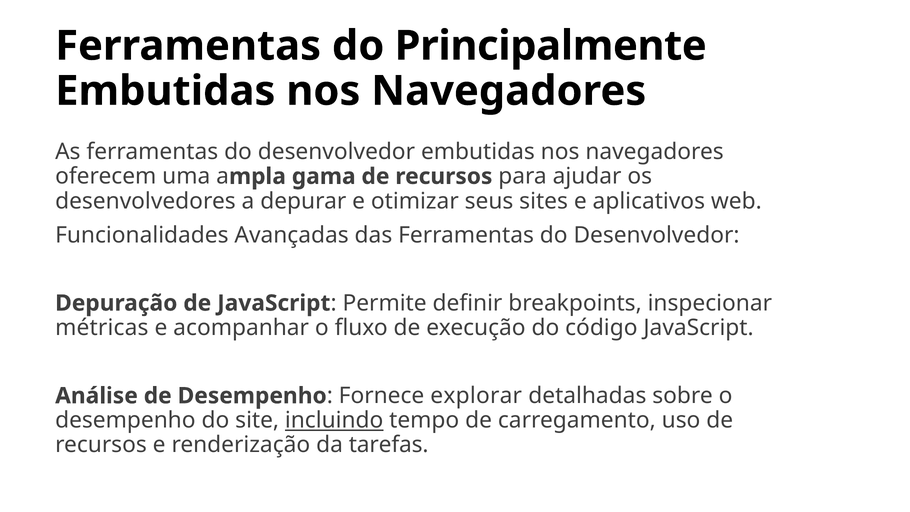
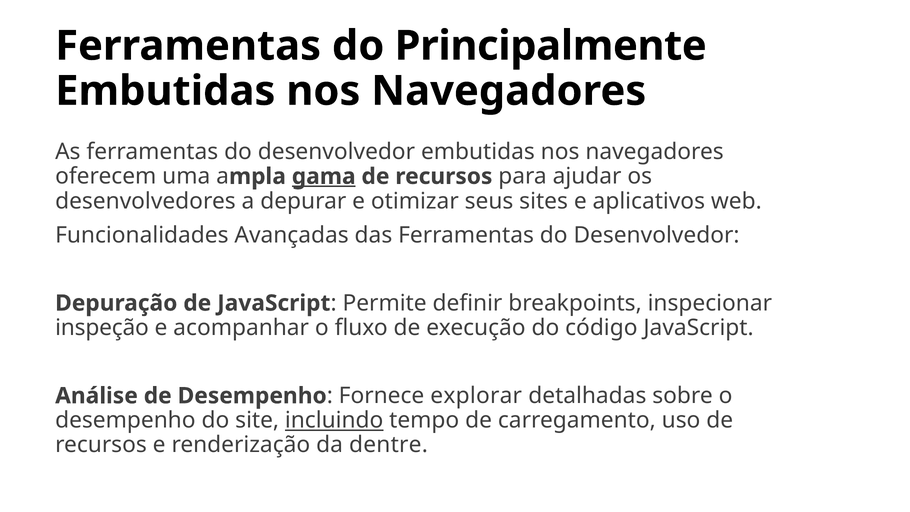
gama underline: none -> present
métricas: métricas -> inspeção
tarefas: tarefas -> dentre
